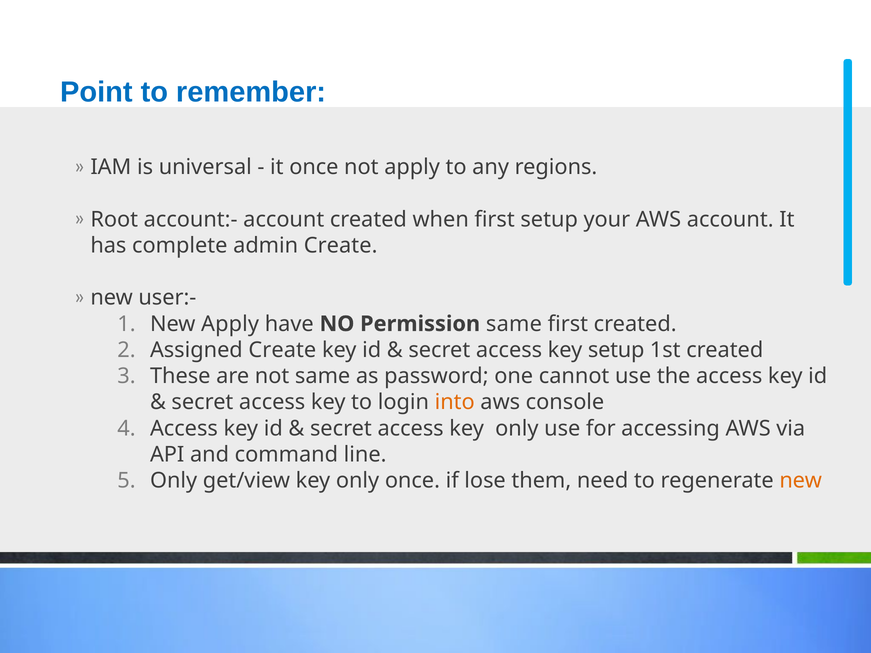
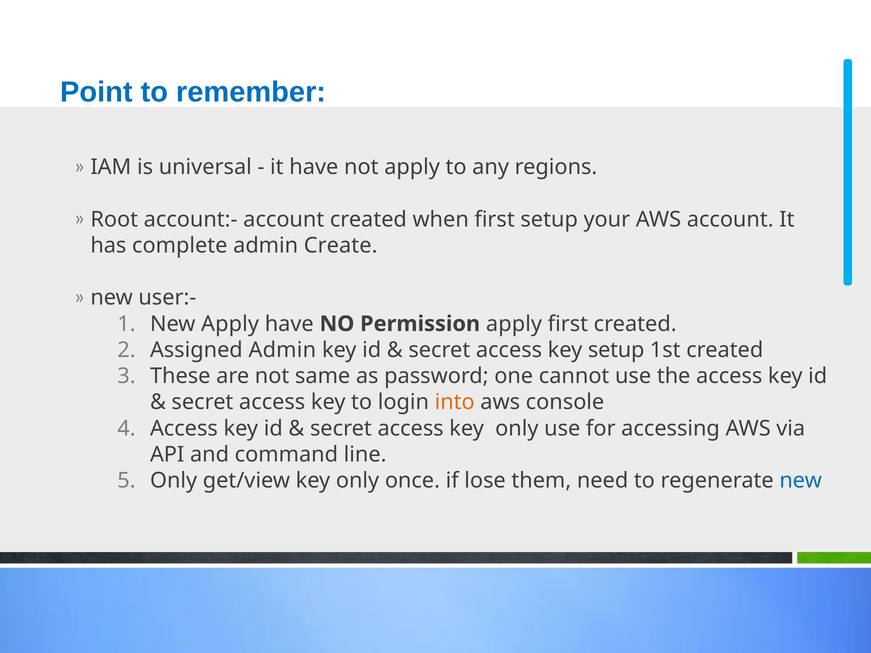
it once: once -> have
Permission same: same -> apply
Assigned Create: Create -> Admin
new at (801, 481) colour: orange -> blue
